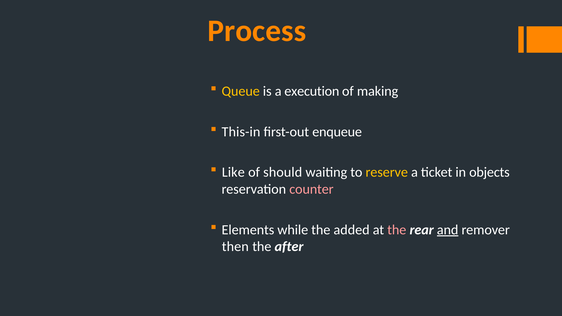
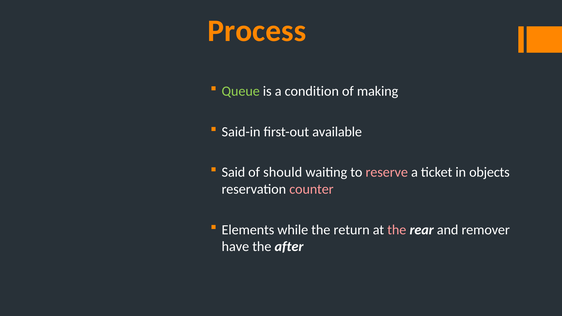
Queue colour: yellow -> light green
execution: execution -> condition
This-in: This-in -> Said-in
enqueue: enqueue -> available
Like: Like -> Said
reserve colour: yellow -> pink
added: added -> return
and underline: present -> none
then: then -> have
